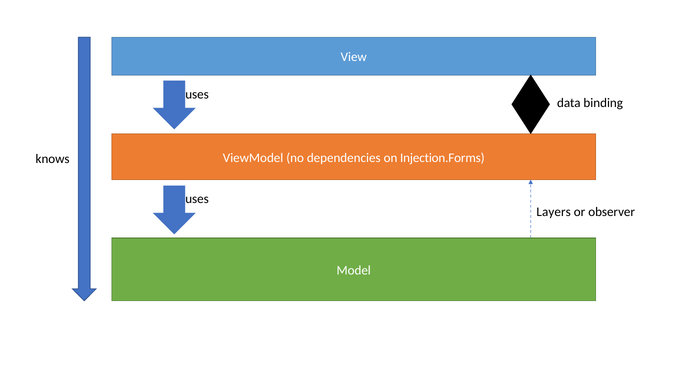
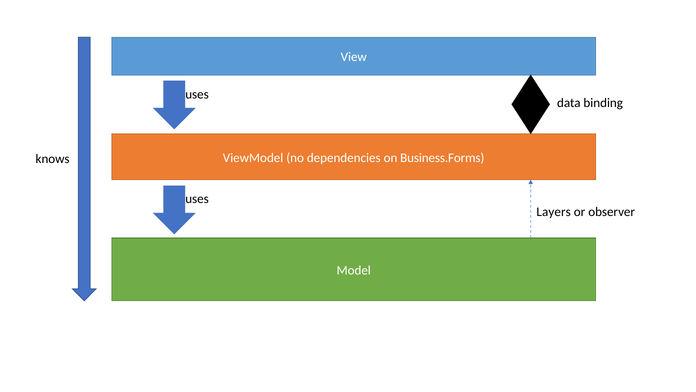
Injection.Forms: Injection.Forms -> Business.Forms
